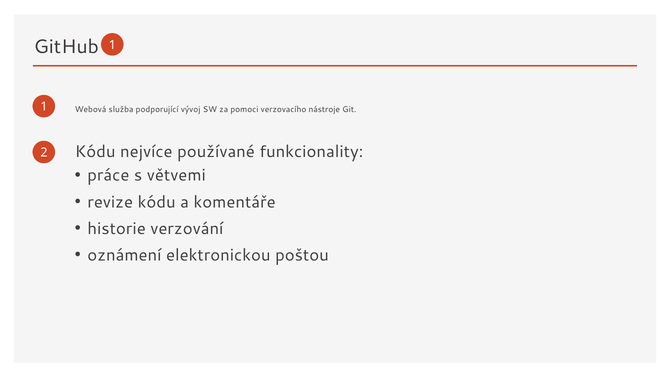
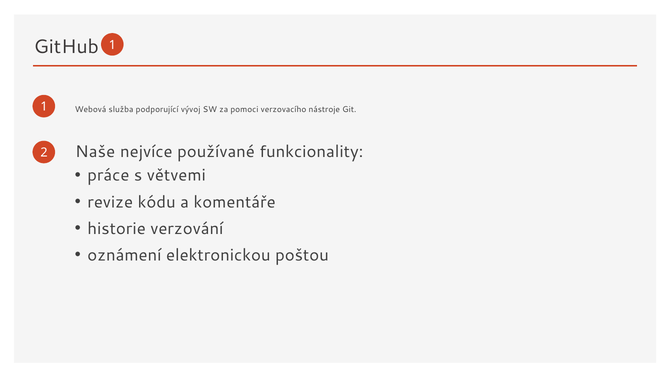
Kódu at (95, 152): Kódu -> Naše
